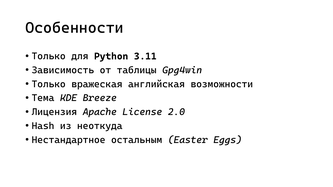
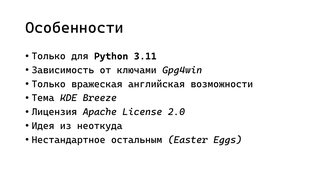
таблицы: таблицы -> ключами
Hash: Hash -> Идея
